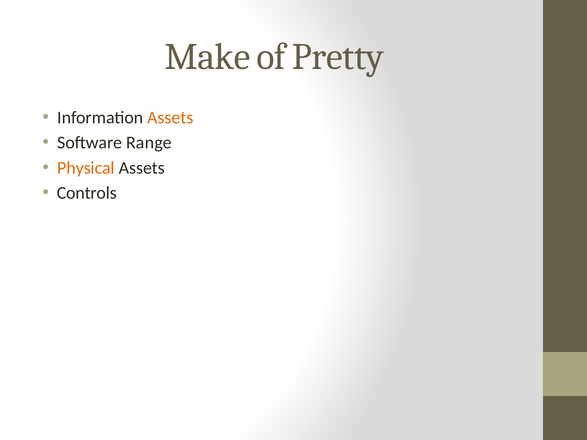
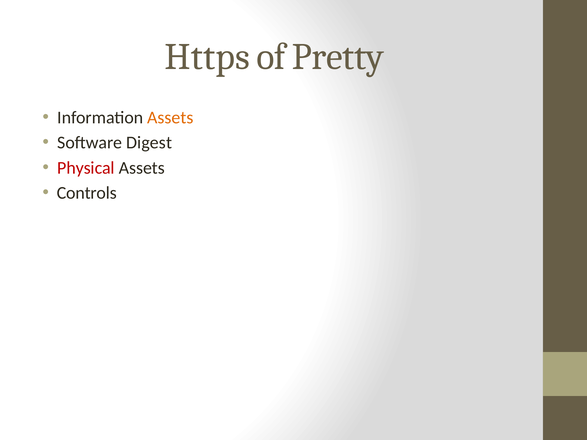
Make: Make -> Https
Range: Range -> Digest
Physical colour: orange -> red
